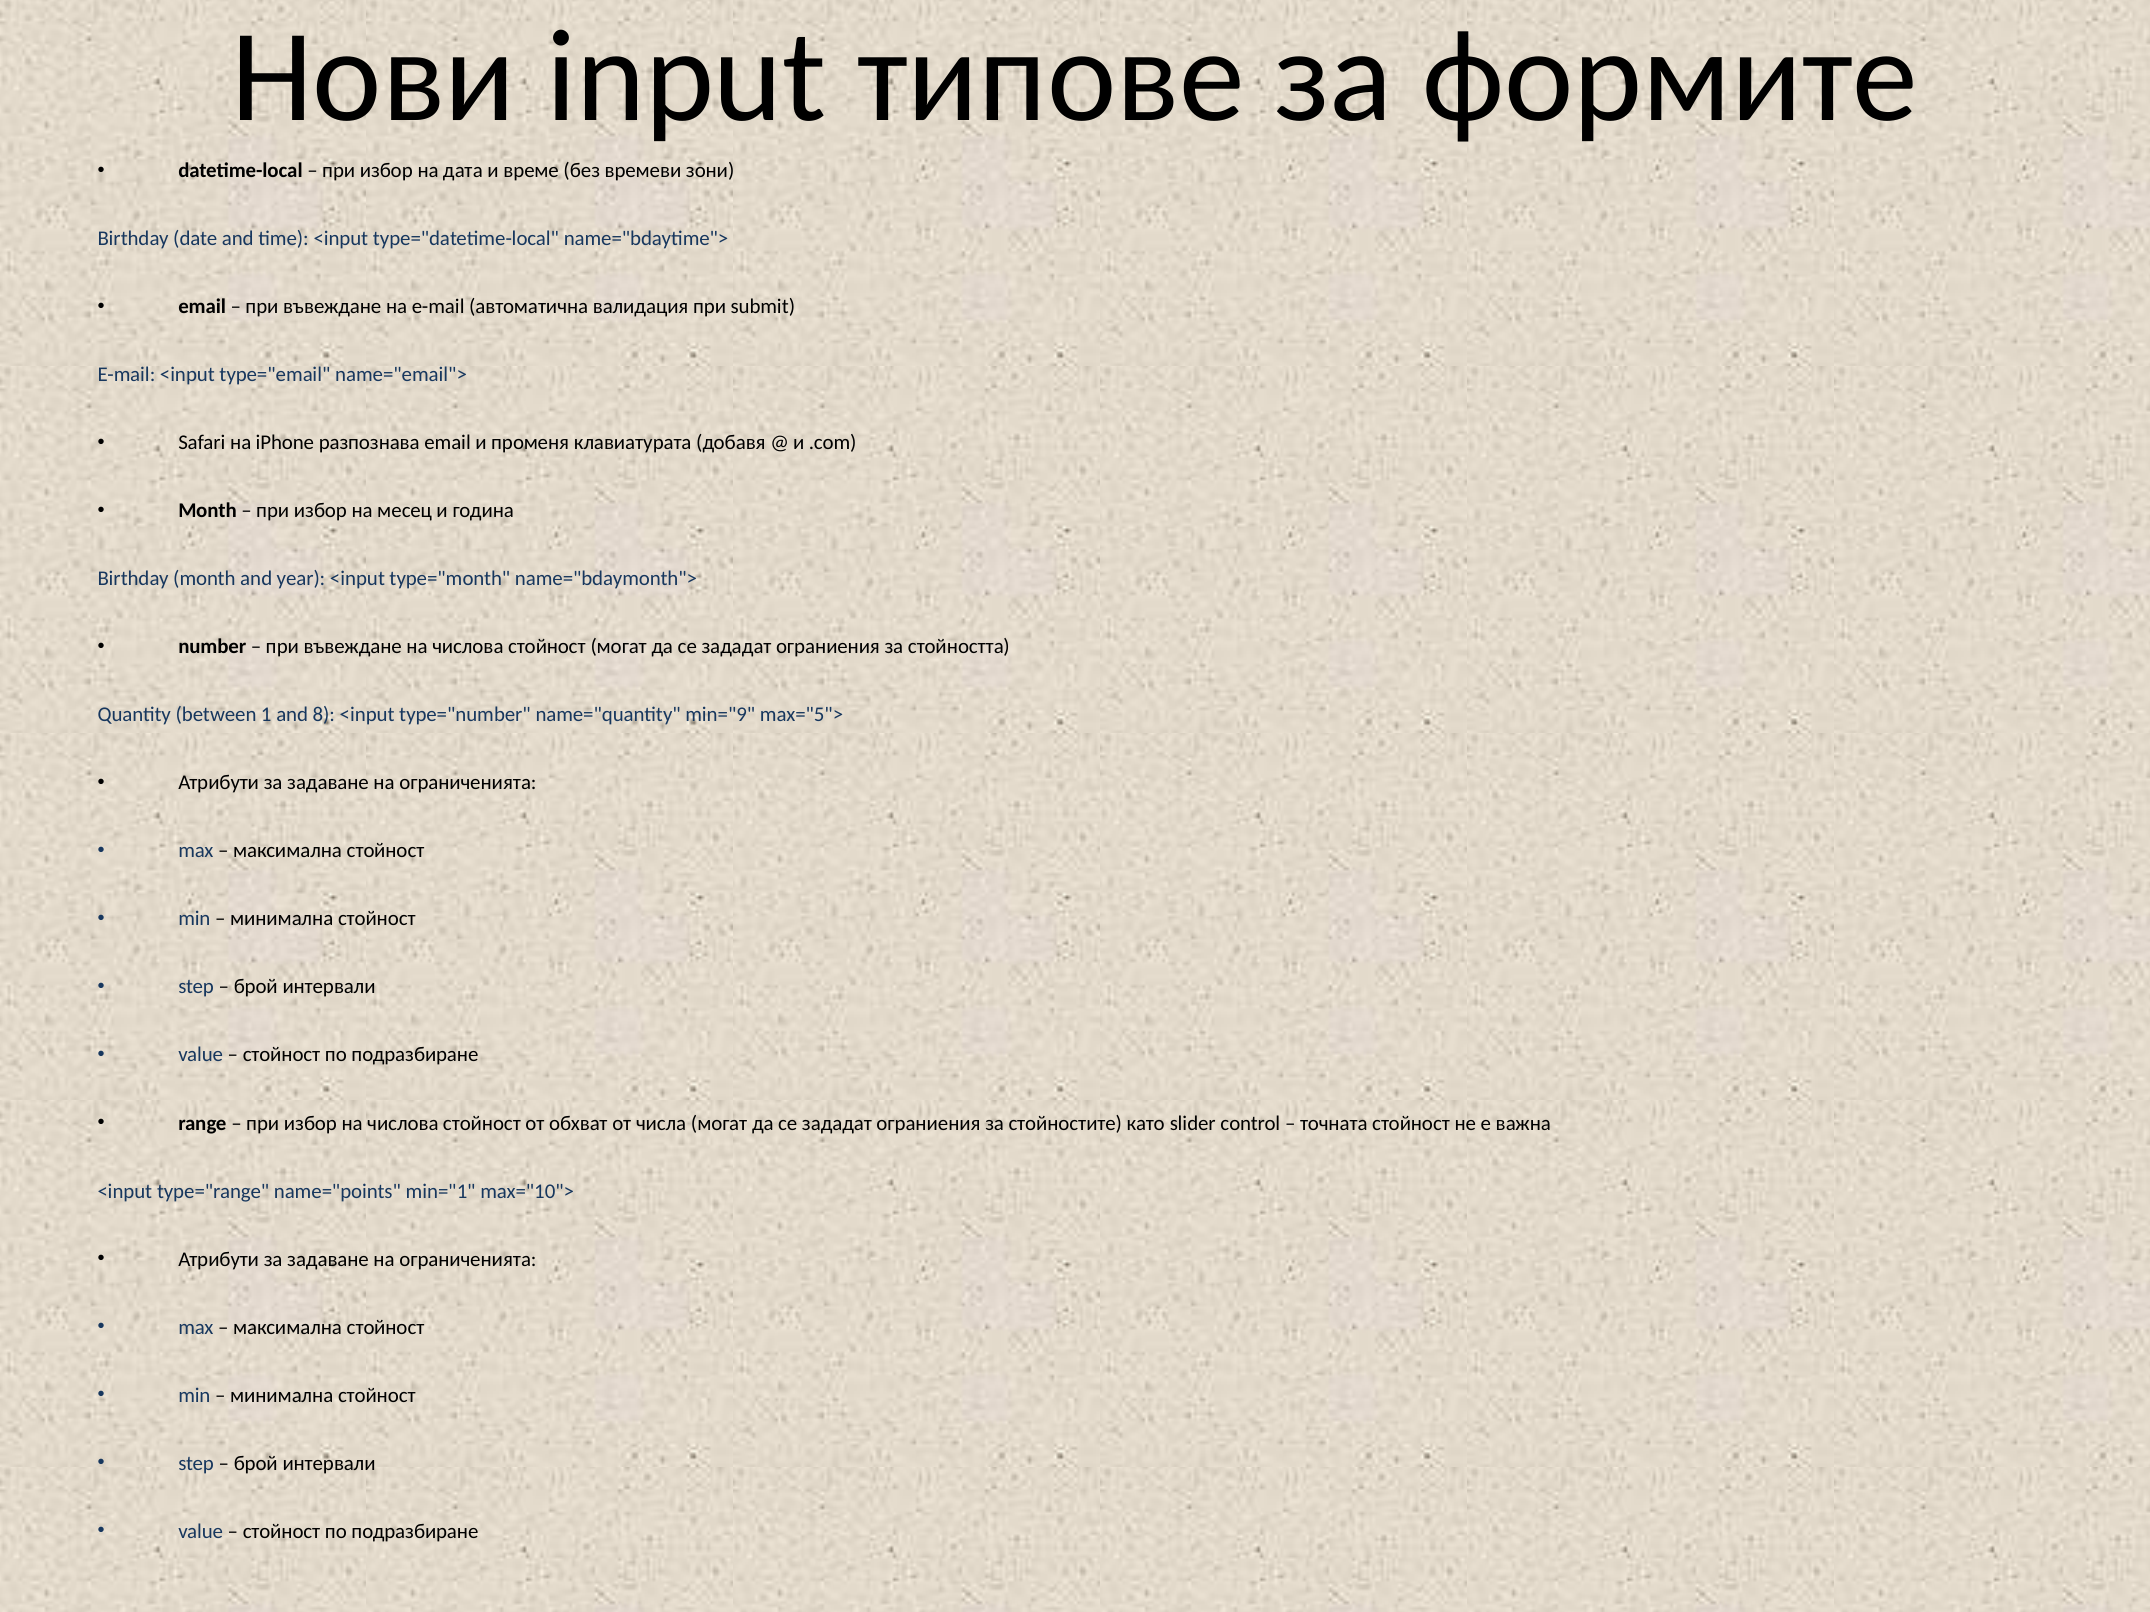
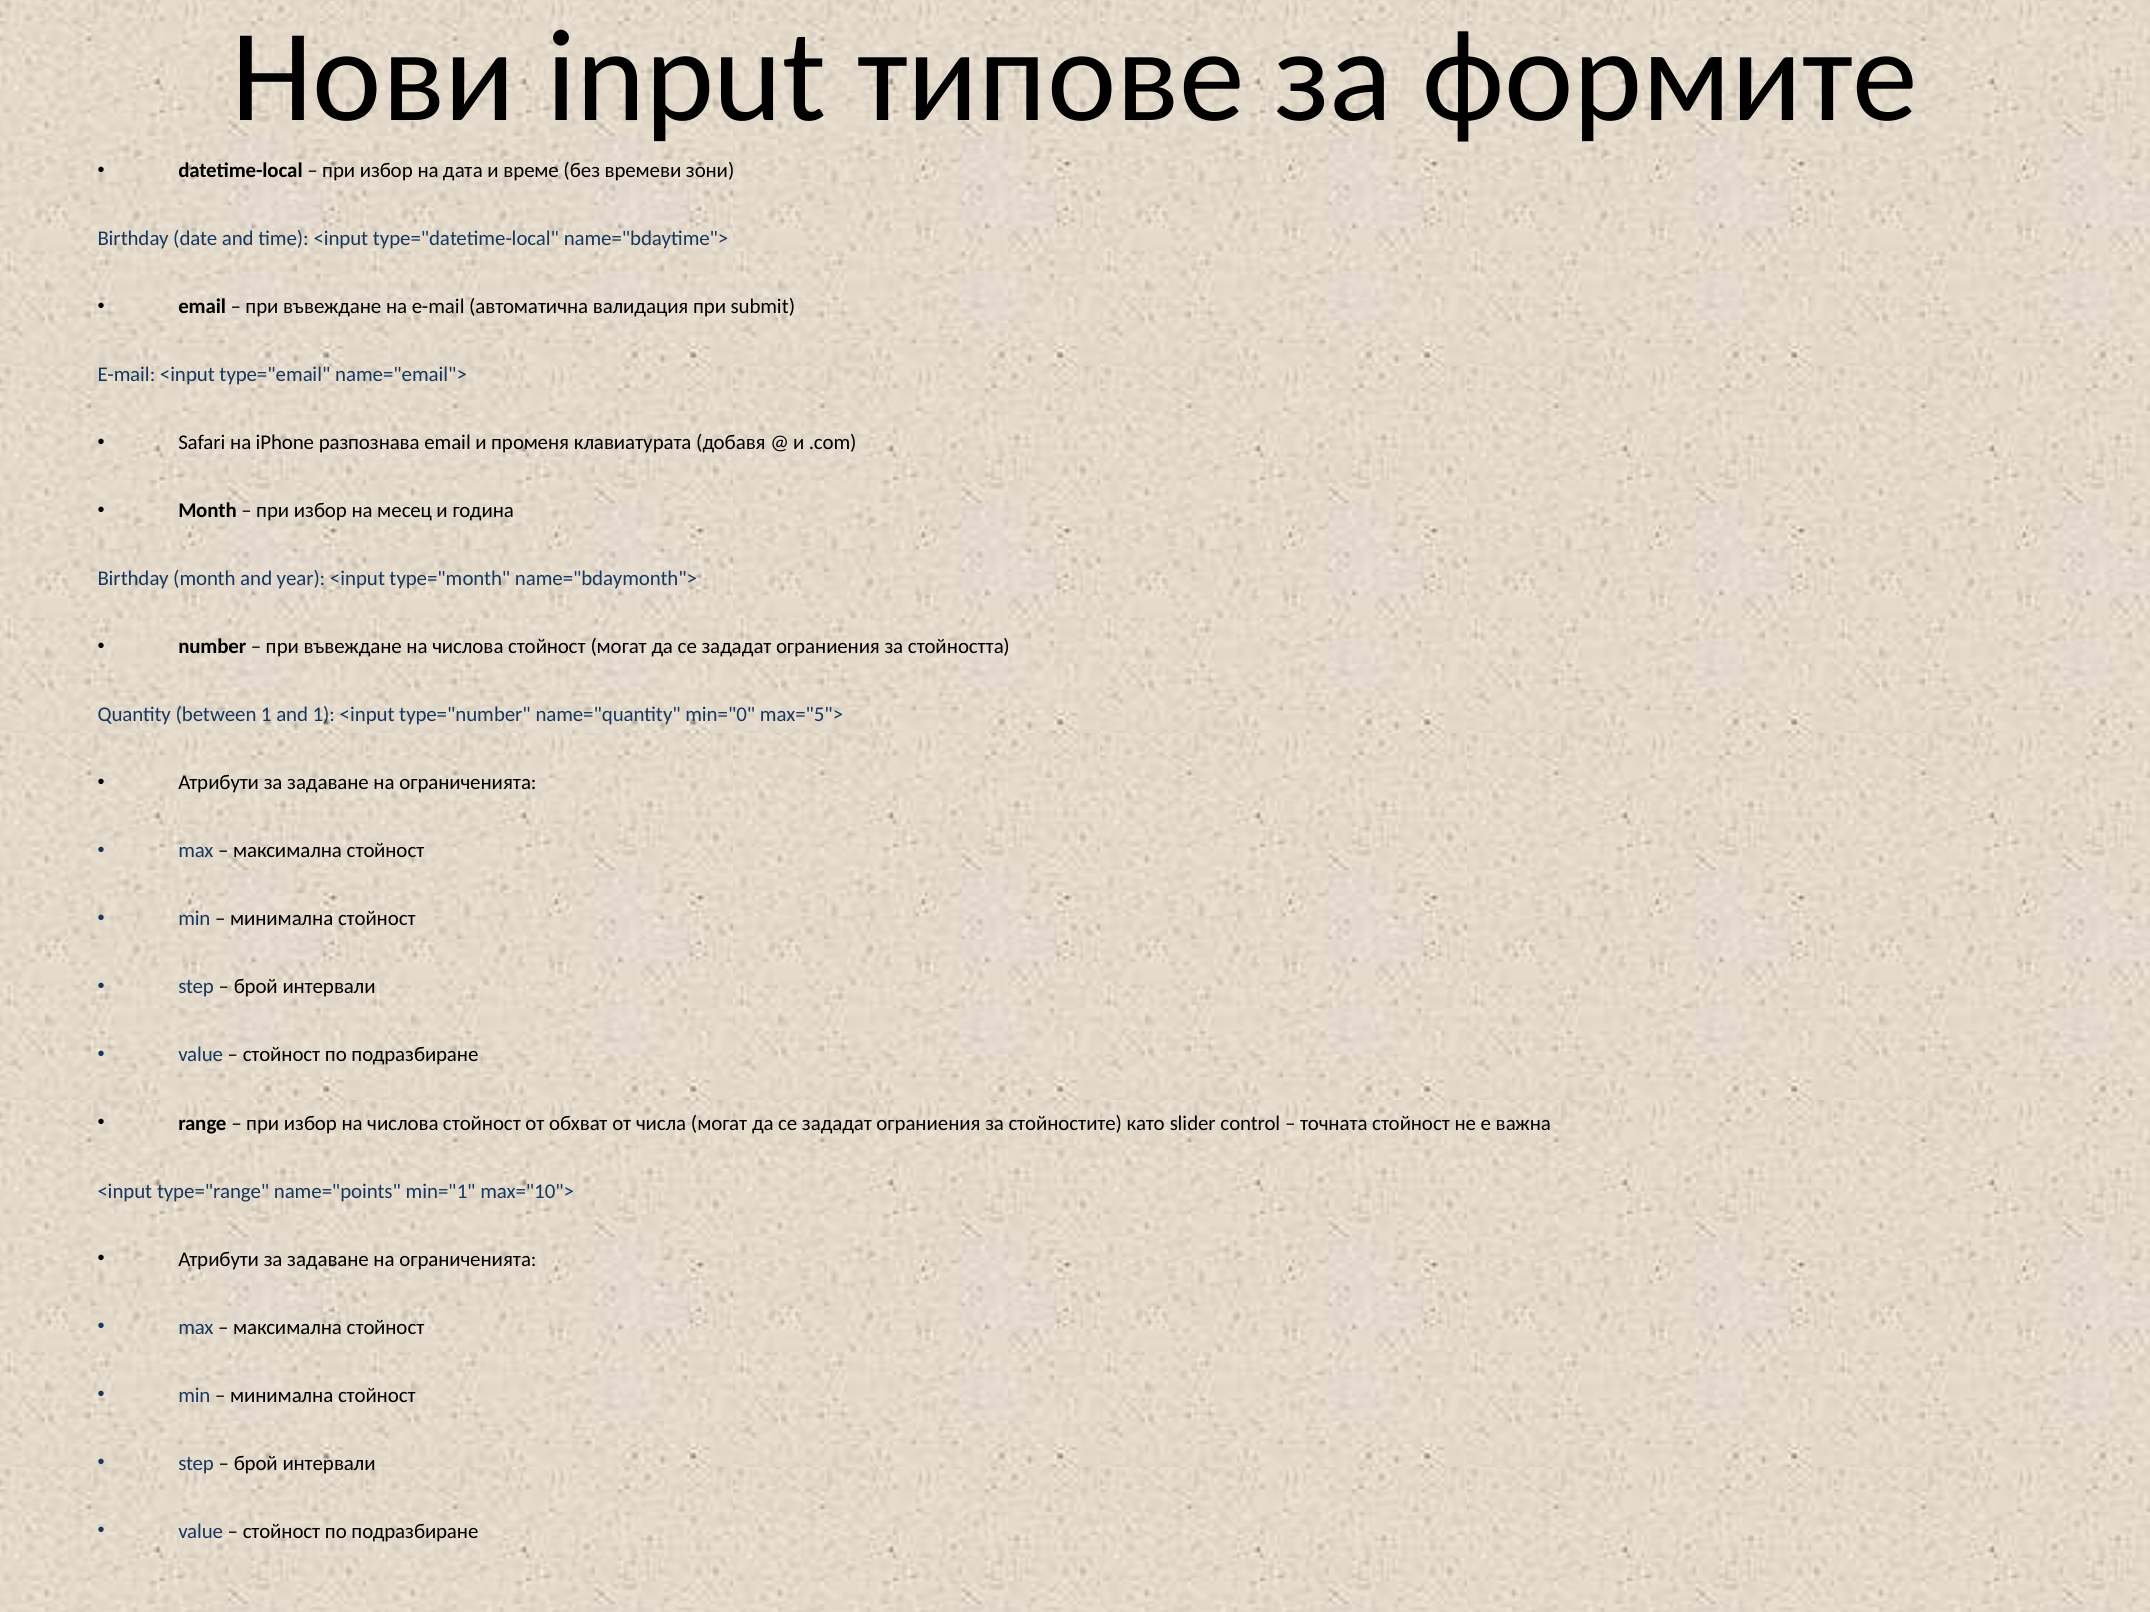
and 8: 8 -> 1
min="9: min="9 -> min="0
